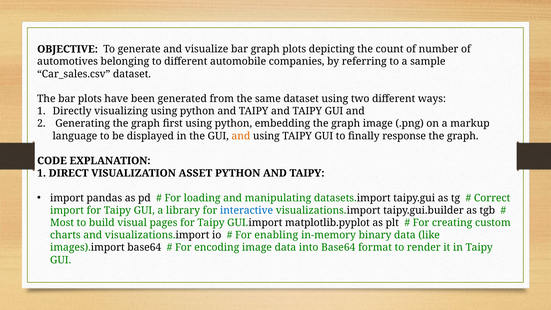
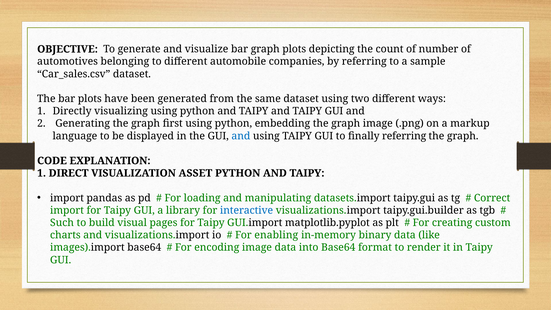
and at (241, 136) colour: orange -> blue
finally response: response -> referring
Most: Most -> Such
